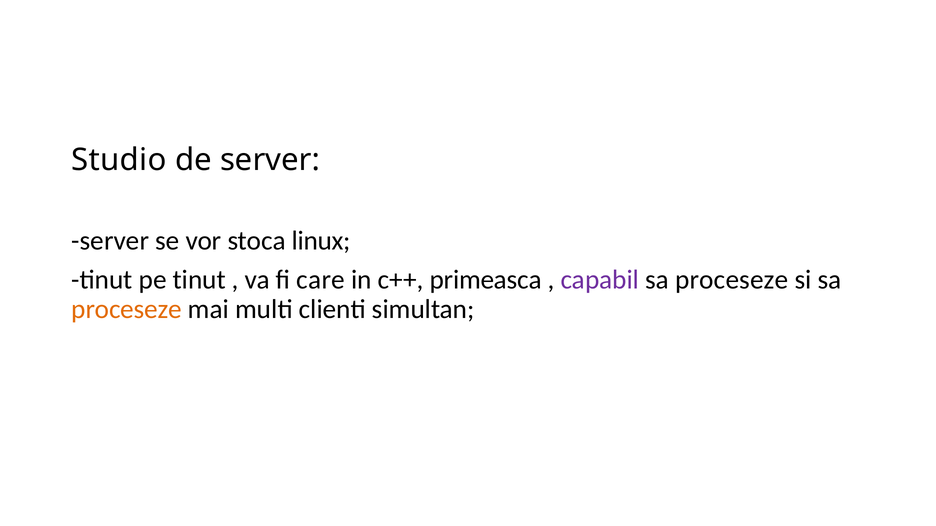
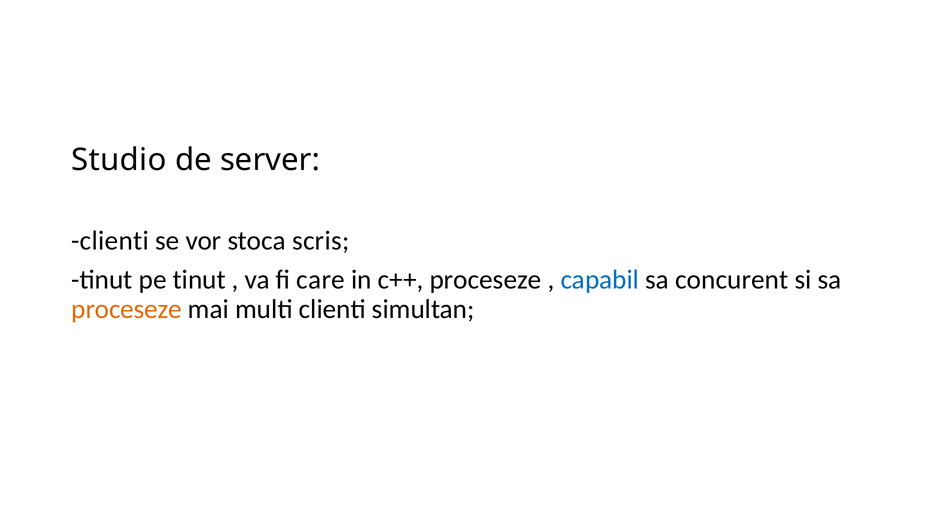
server at (110, 241): server -> clienti
linux: linux -> scris
c++ primeasca: primeasca -> proceseze
capabil colour: purple -> blue
proceseze at (732, 280): proceseze -> concurent
